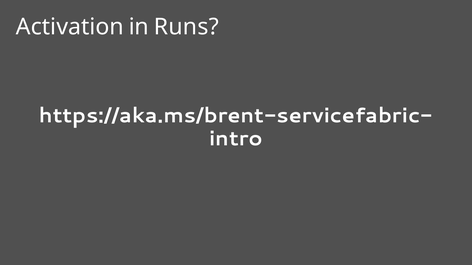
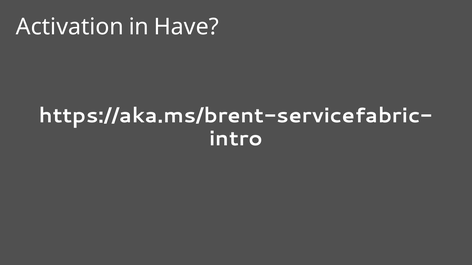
Runs: Runs -> Have
